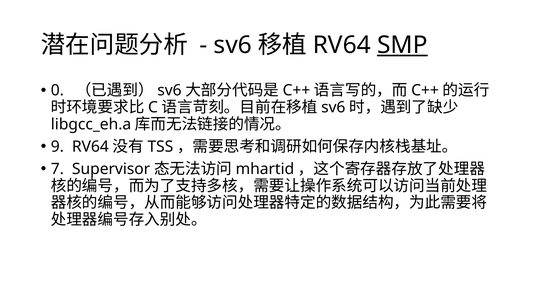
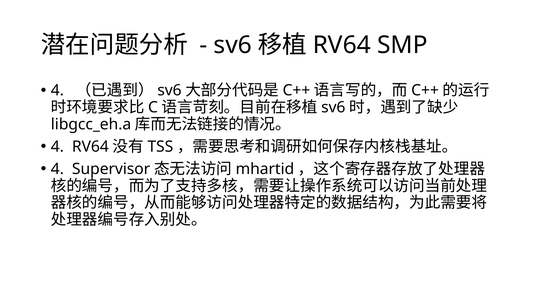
SMP underline: present -> none
0 at (57, 90): 0 -> 4
9 at (57, 147): 9 -> 4
7 at (57, 169): 7 -> 4
